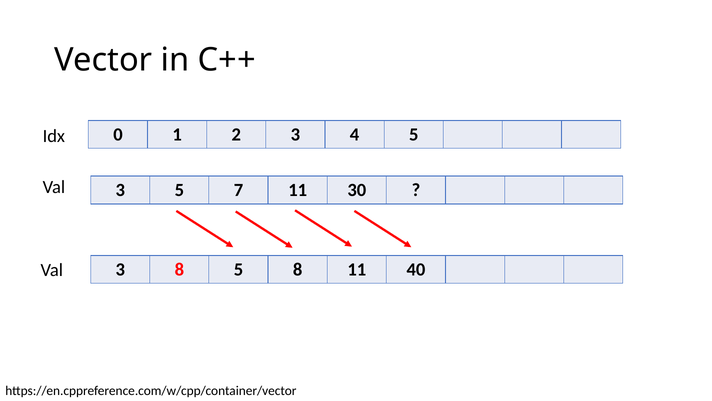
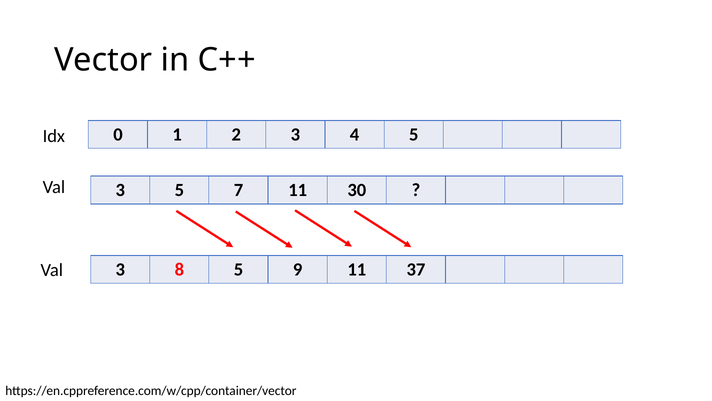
5 8: 8 -> 9
40: 40 -> 37
